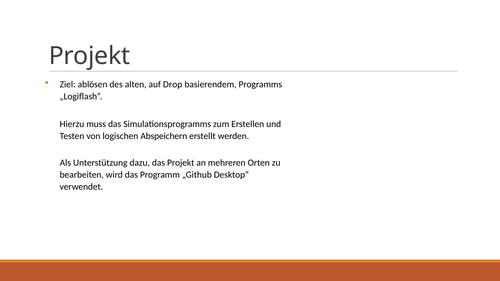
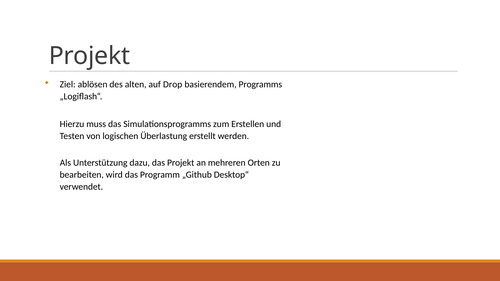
Abspeichern: Abspeichern -> Überlastung
